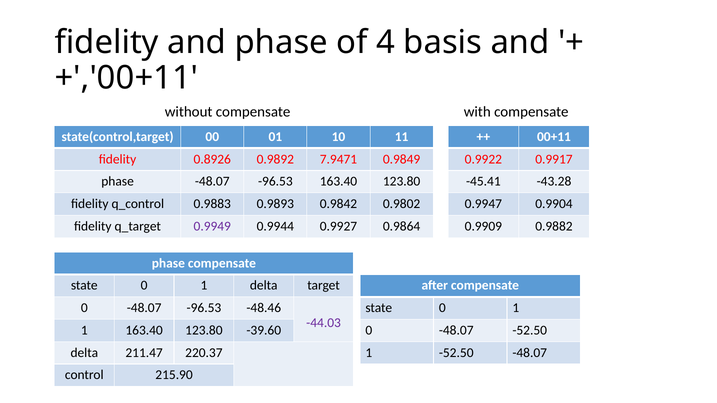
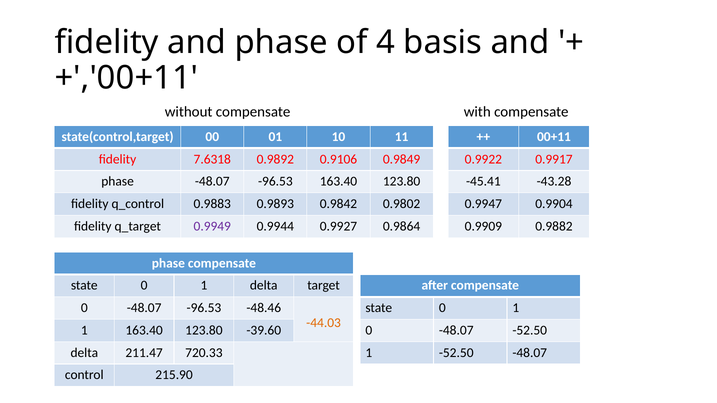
0.8926: 0.8926 -> 7.6318
7.9471: 7.9471 -> 0.9106
-44.03 colour: purple -> orange
220.37: 220.37 -> 720.33
